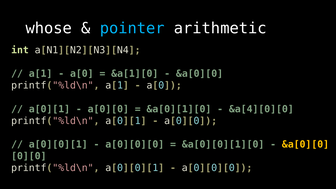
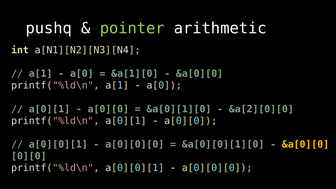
whose: whose -> pushq
pointer colour: light blue -> light green
&a[4][0][0: &a[4][0][0 -> &a[2][0][0
